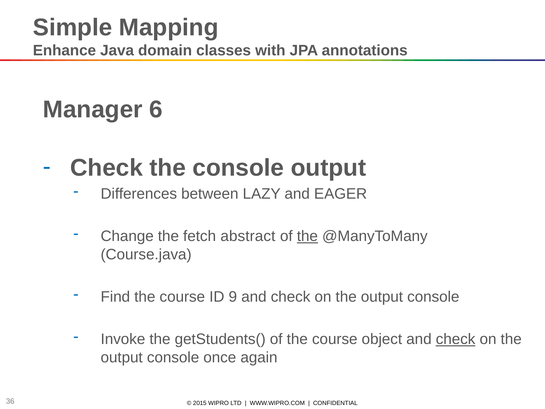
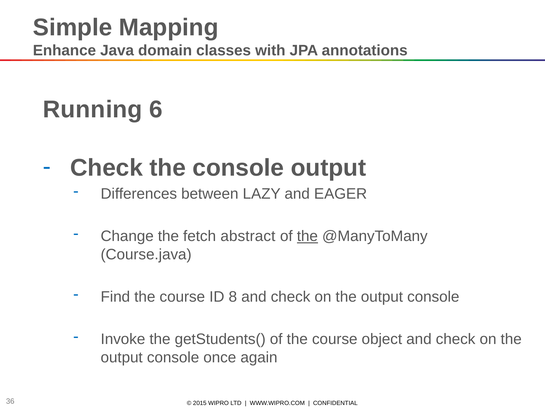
Manager: Manager -> Running
9: 9 -> 8
check at (456, 339) underline: present -> none
